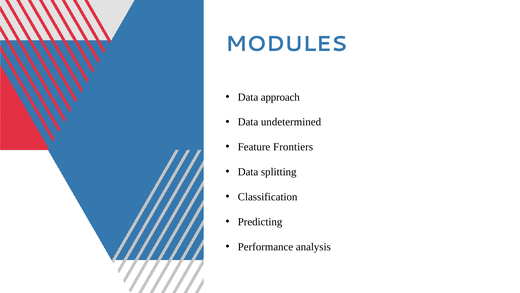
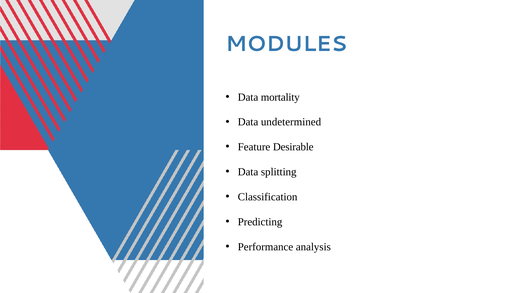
approach: approach -> mortality
Frontiers: Frontiers -> Desirable
